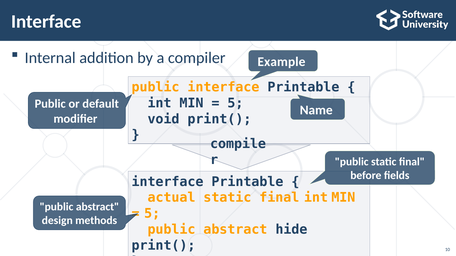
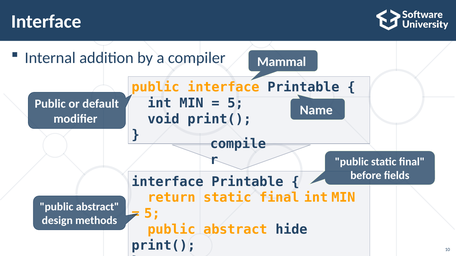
Example: Example -> Mammal
actual: actual -> return
